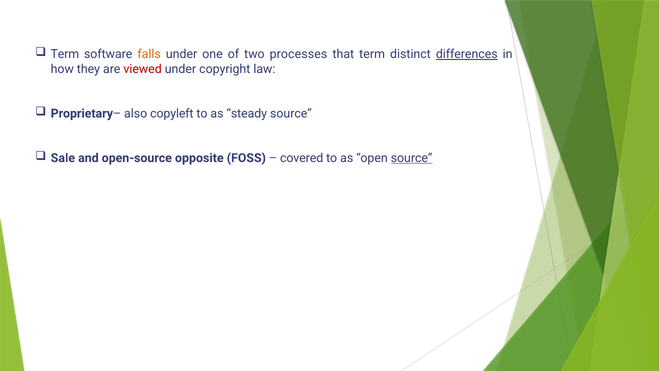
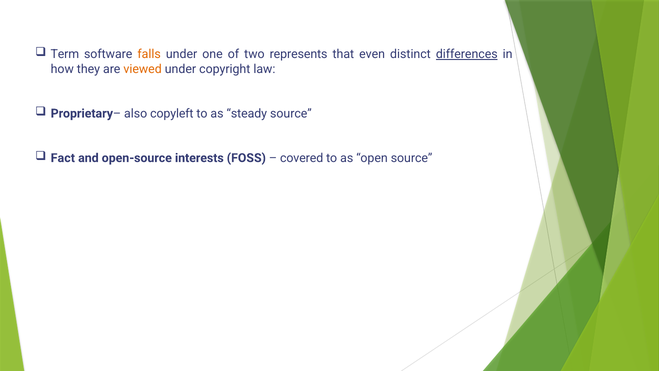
processes: processes -> represents
that term: term -> even
viewed colour: red -> orange
Sale: Sale -> Fact
opposite: opposite -> interests
source at (412, 158) underline: present -> none
